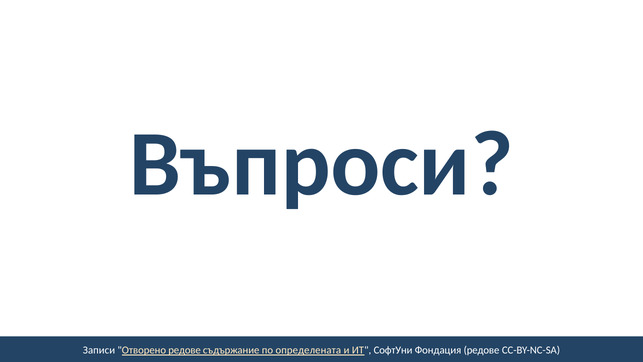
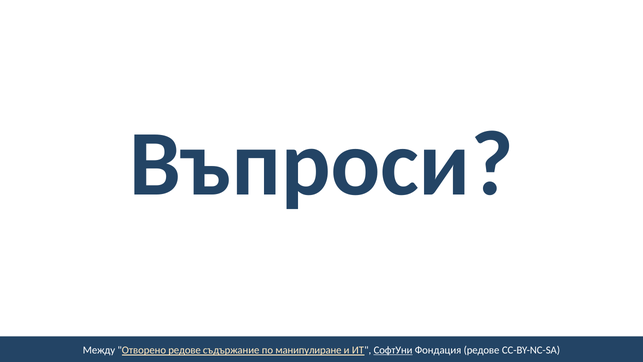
Записи: Записи -> Между
определената: определената -> манипулиране
СофтУни underline: none -> present
